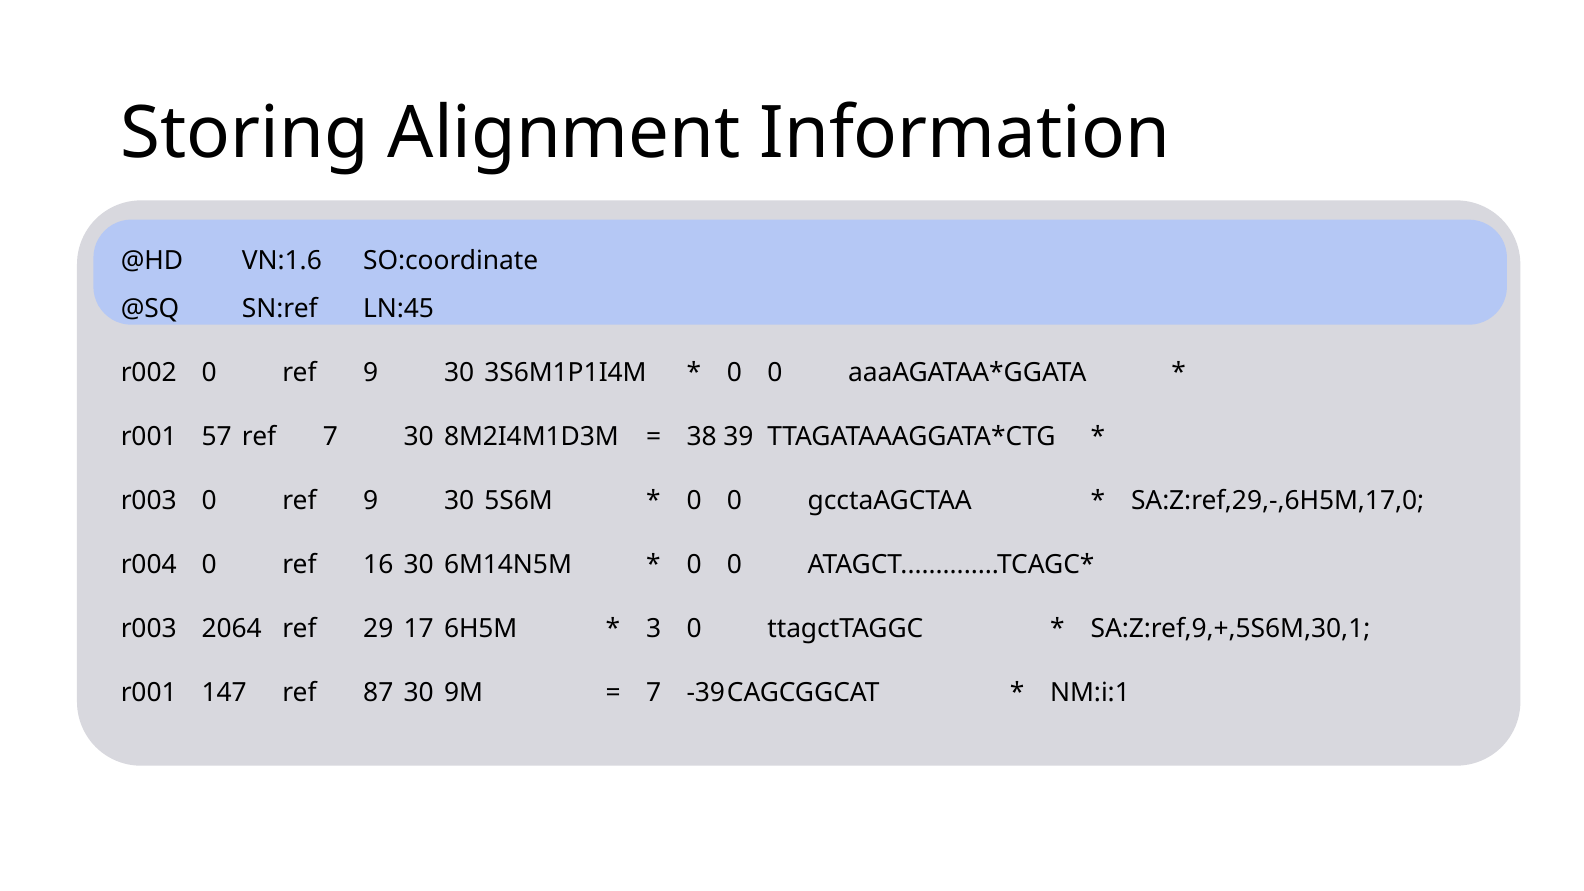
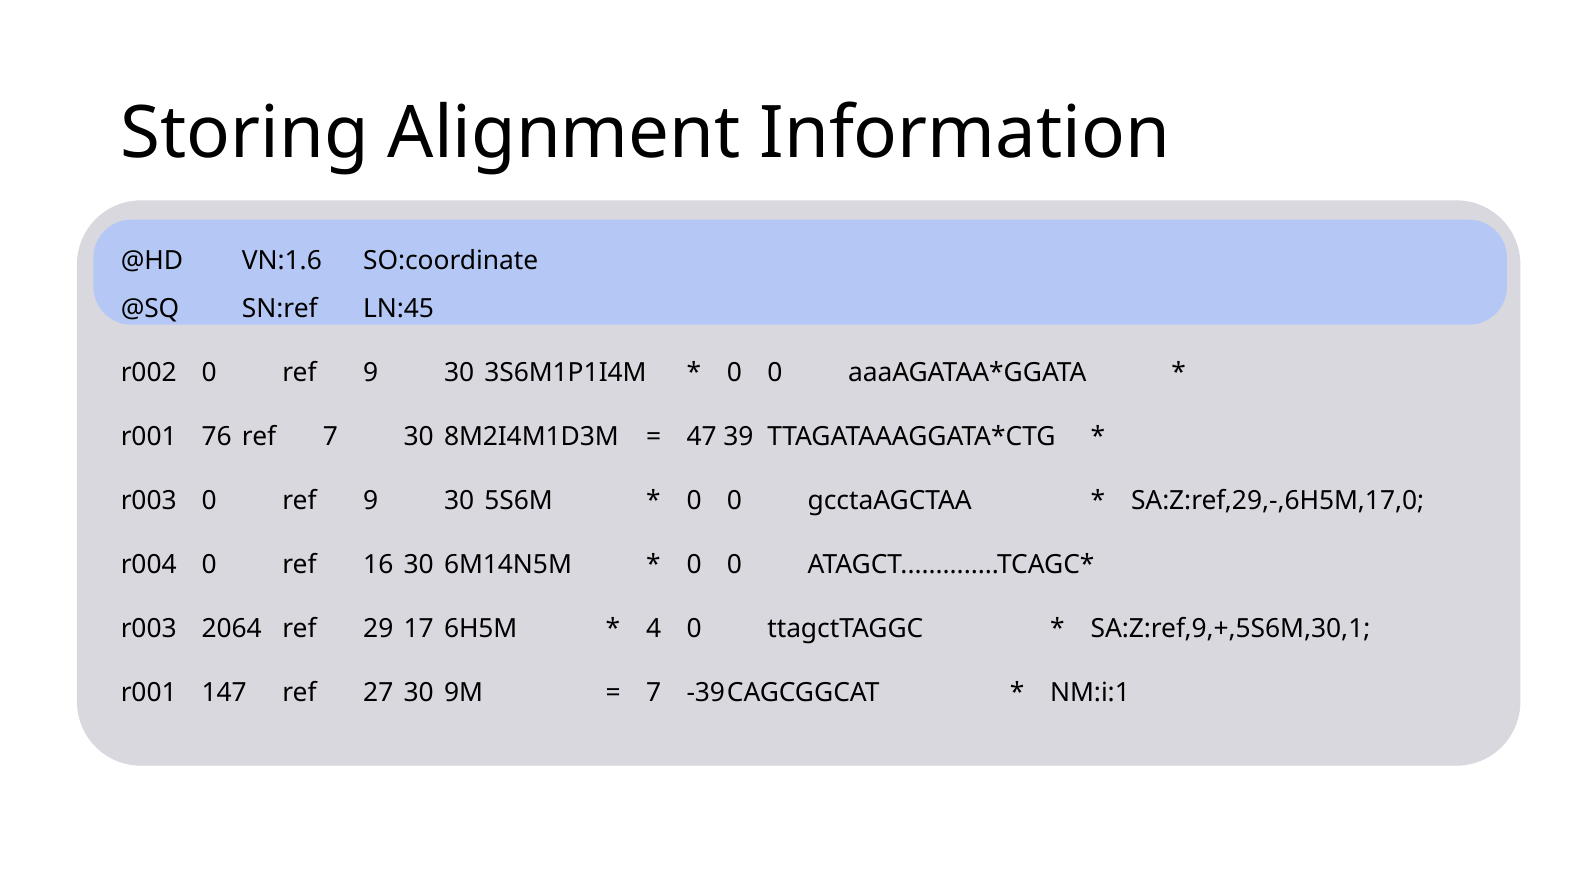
57: 57 -> 76
38: 38 -> 47
3: 3 -> 4
87: 87 -> 27
